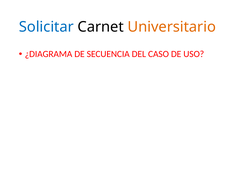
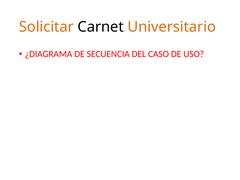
Solicitar colour: blue -> orange
